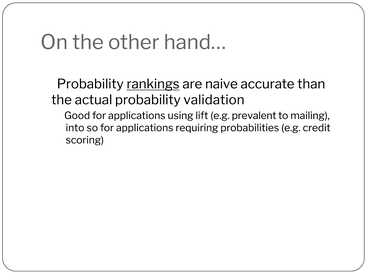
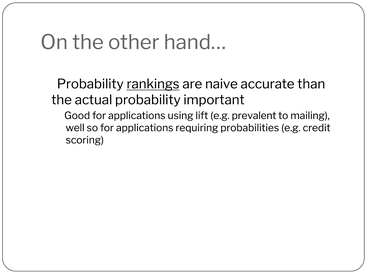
validation: validation -> important
into: into -> well
